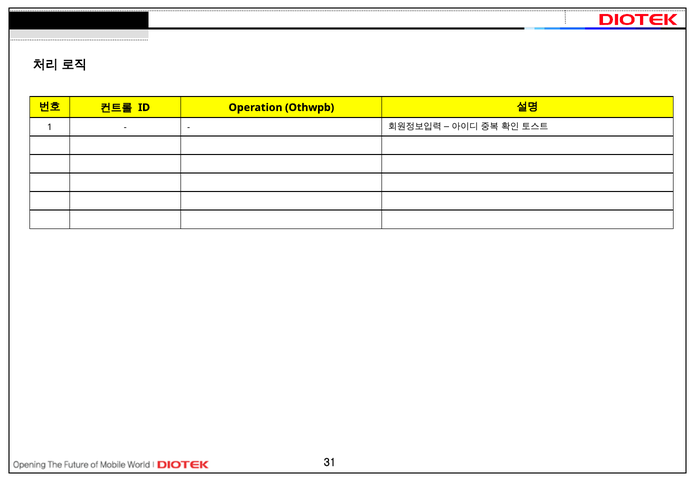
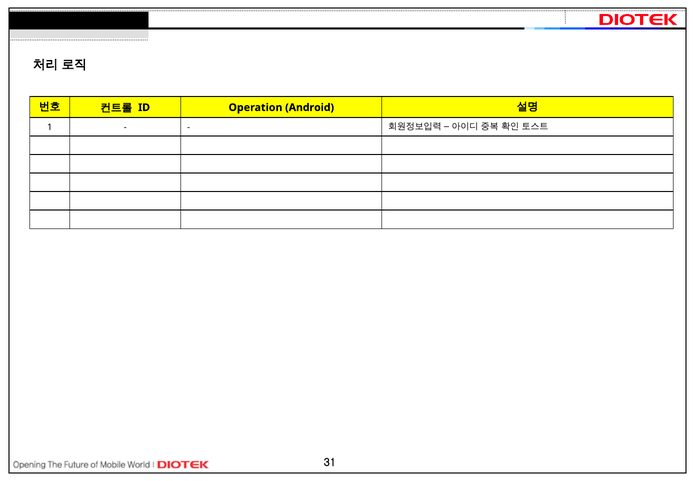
Othwpb: Othwpb -> Android
